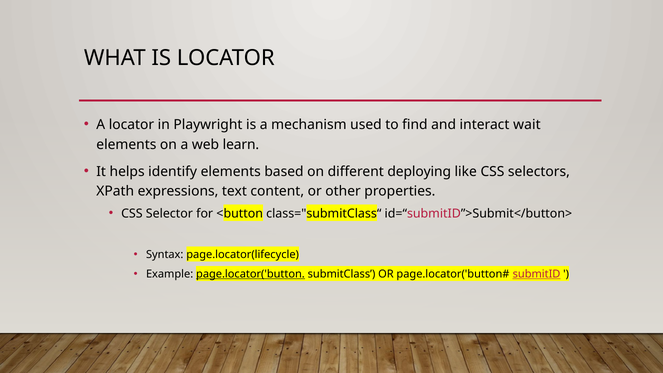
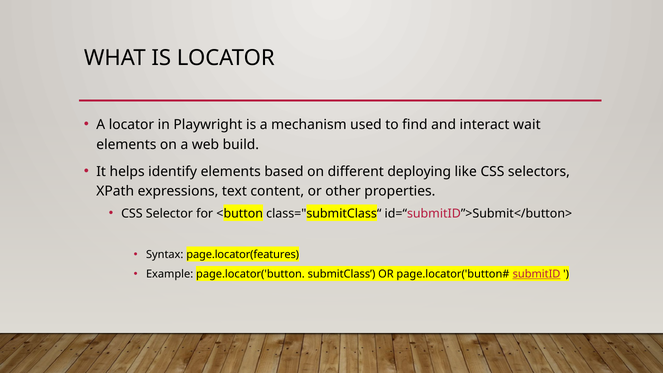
learn: learn -> build
page.locator(lifecycle: page.locator(lifecycle -> page.locator(features
page.locator('button underline: present -> none
